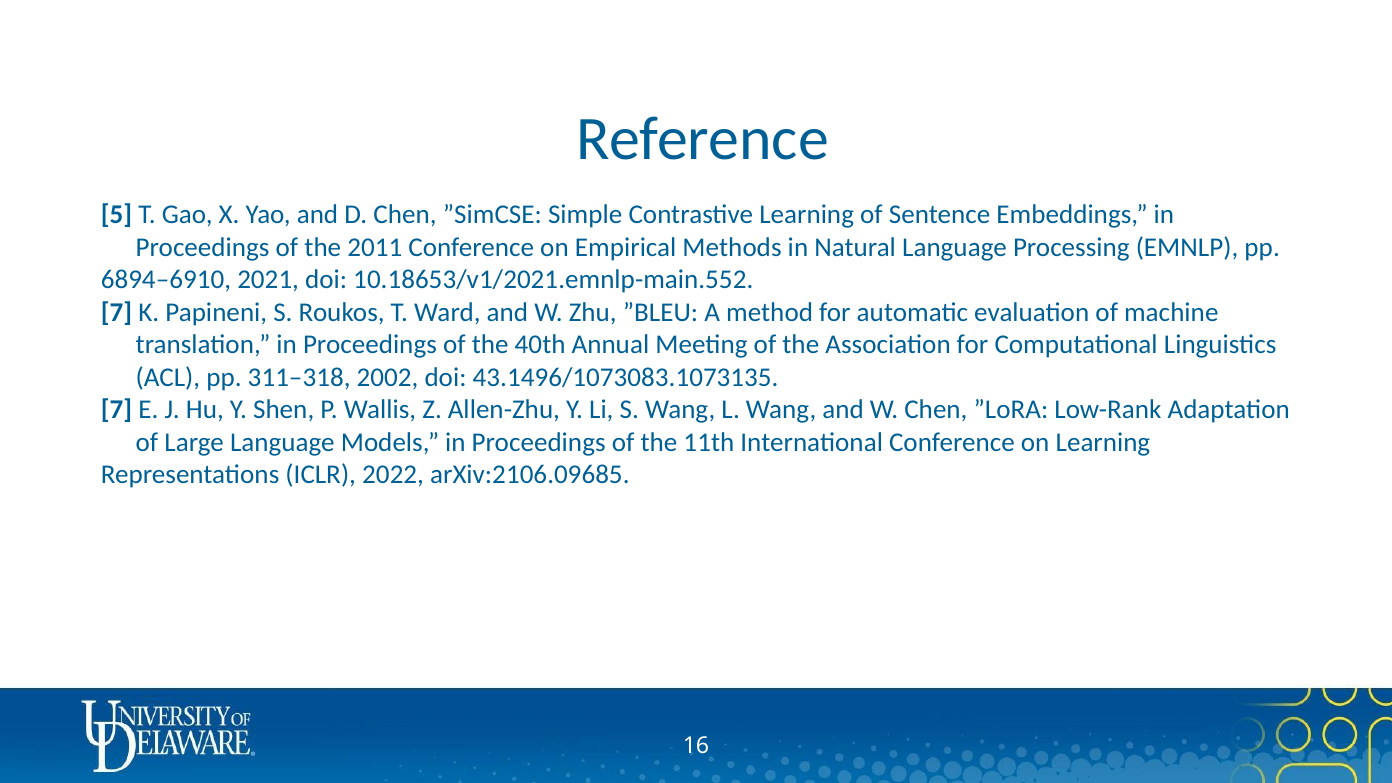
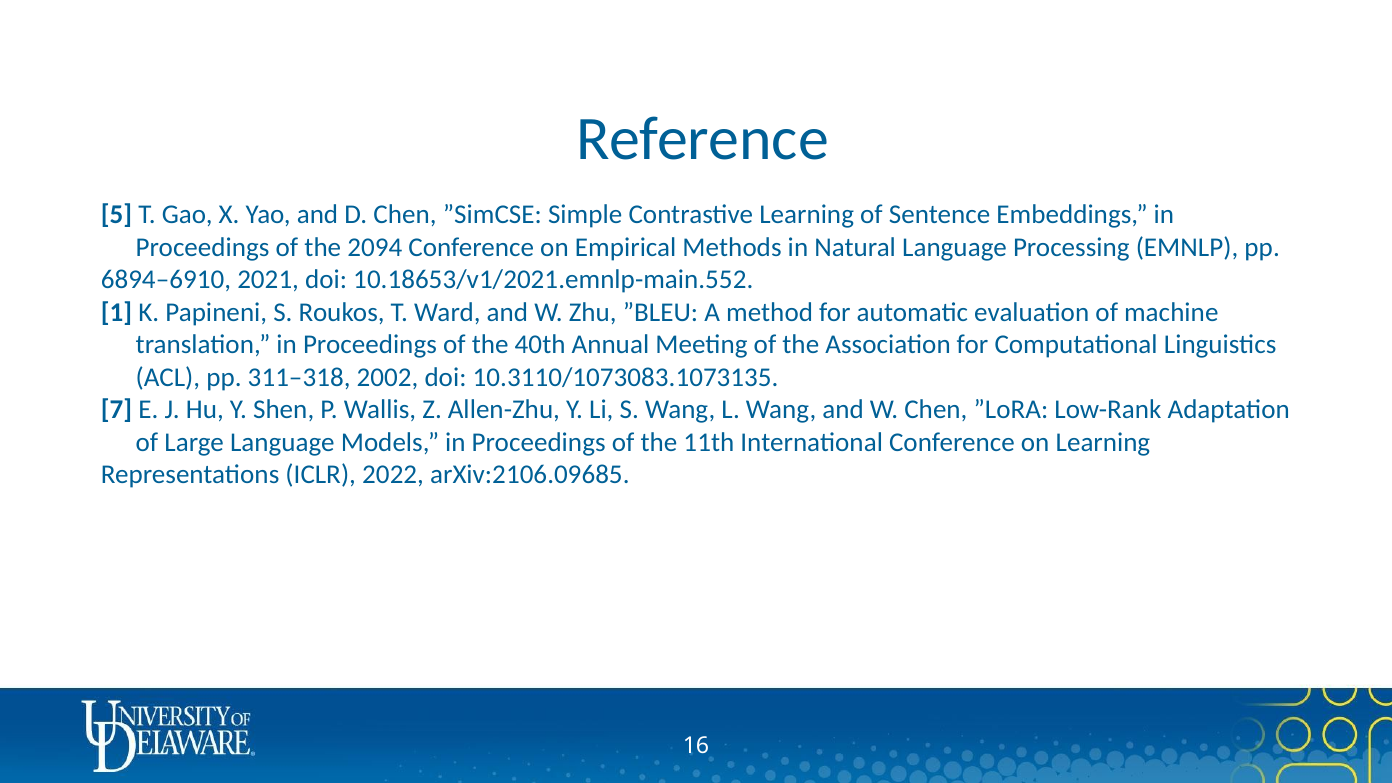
2011: 2011 -> 2094
7 at (117, 312): 7 -> 1
43.1496/1073083.1073135: 43.1496/1073083.1073135 -> 10.3110/1073083.1073135
